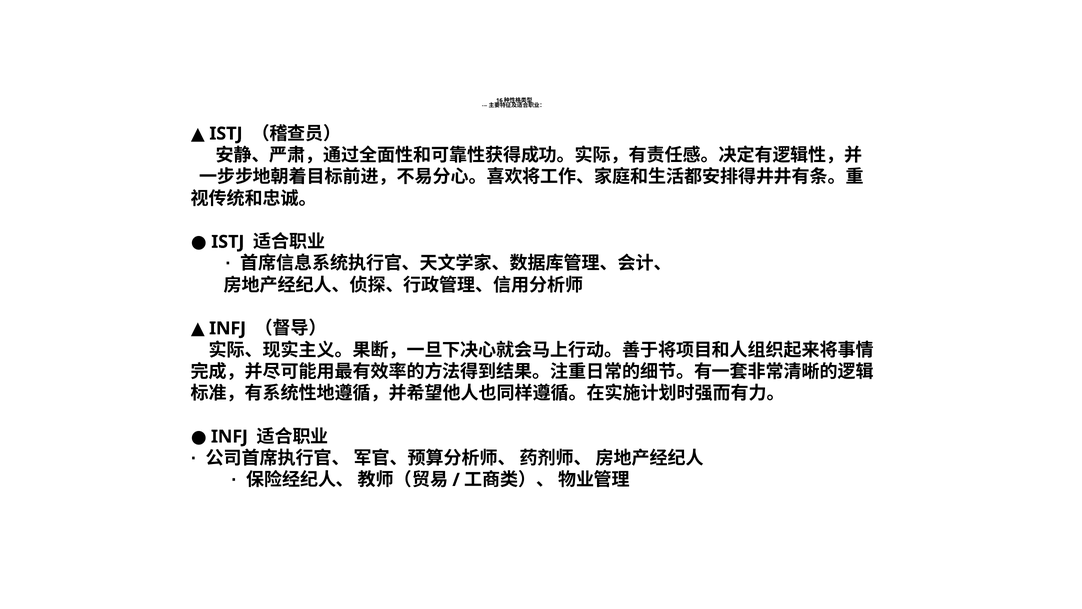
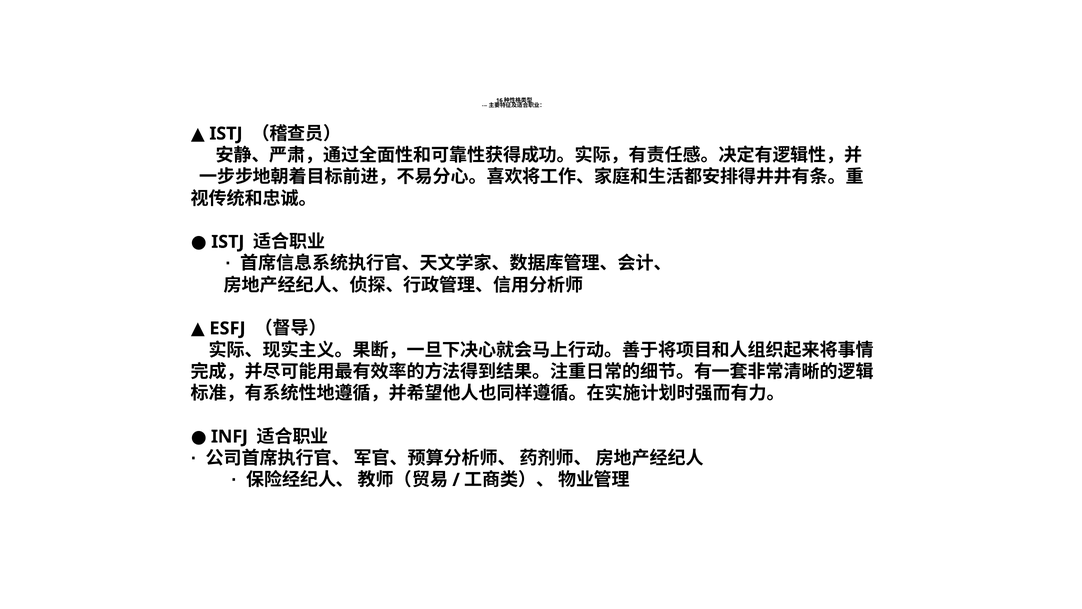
INFJ at (228, 328): INFJ -> ESFJ
